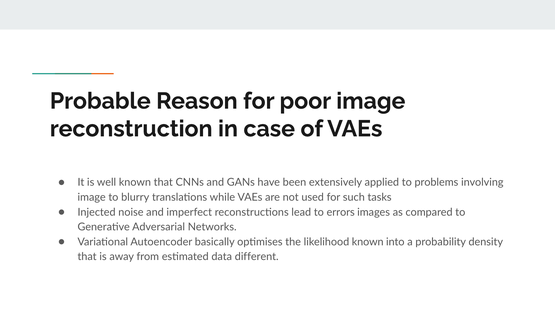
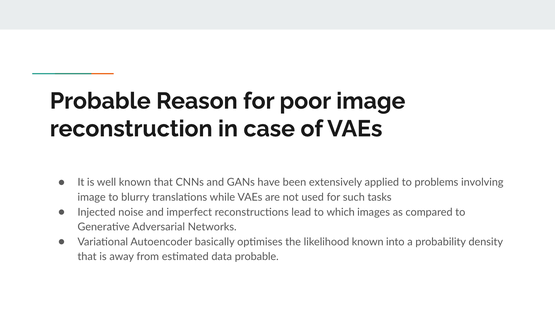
errors: errors -> which
data different: different -> probable
